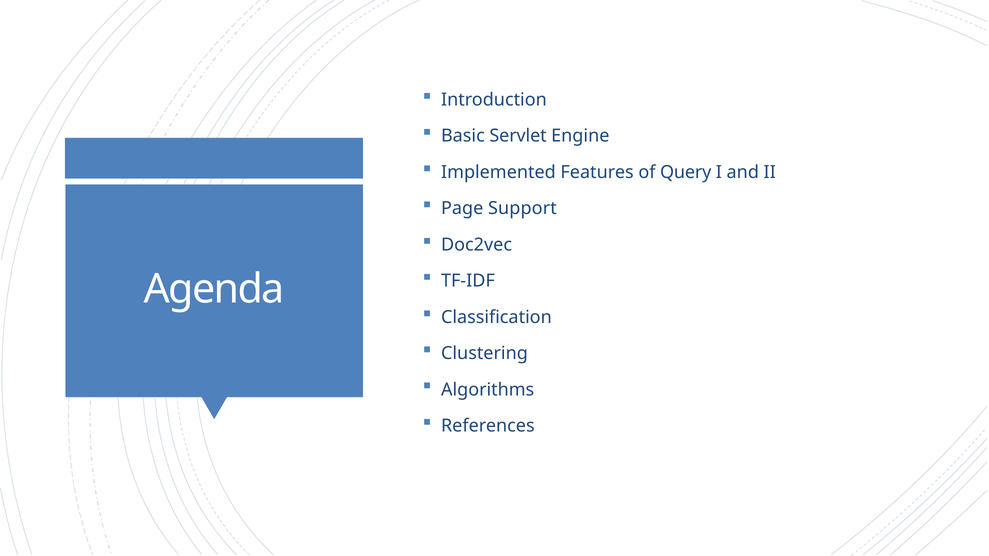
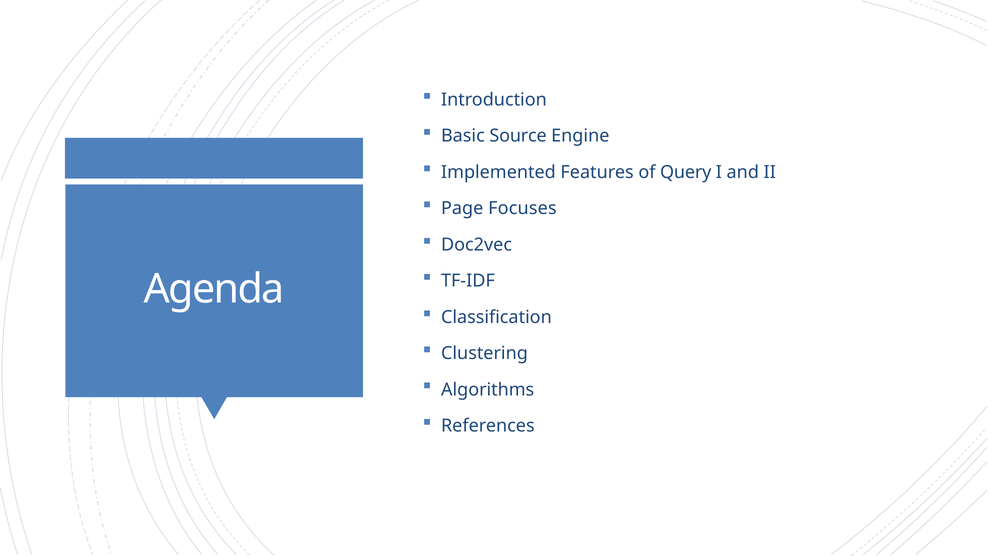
Servlet: Servlet -> Source
Support: Support -> Focuses
